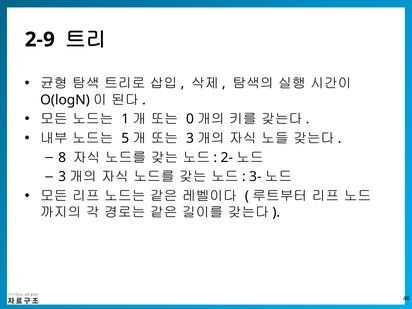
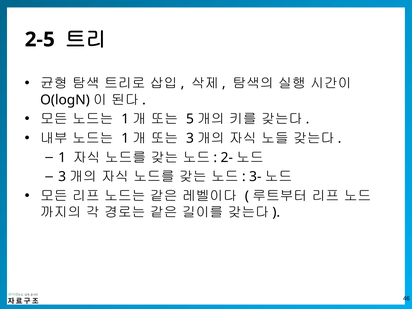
2-9: 2-9 -> 2-5
0: 0 -> 5
5 at (125, 138): 5 -> 1
8 at (62, 158): 8 -> 1
